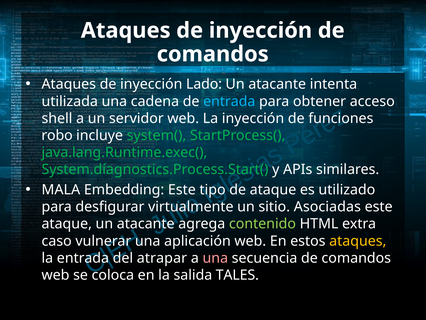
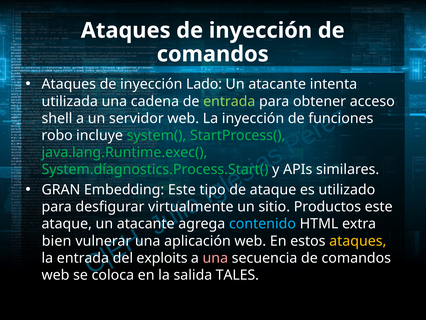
entrada at (229, 101) colour: light blue -> light green
MALA: MALA -> GRAN
Asociadas: Asociadas -> Productos
contenido colour: light green -> light blue
caso: caso -> bien
atrapar: atrapar -> exploits
